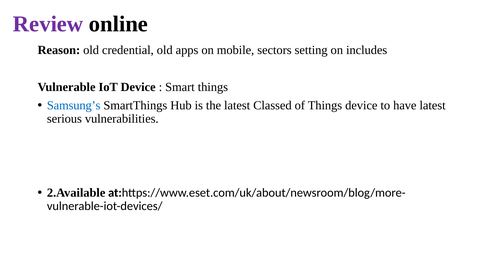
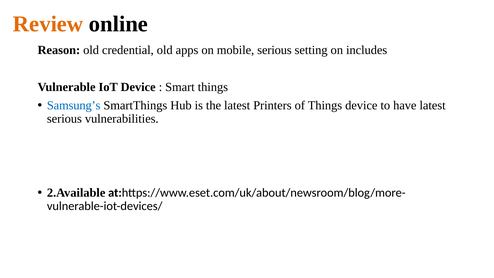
Review colour: purple -> orange
mobile sectors: sectors -> serious
Classed: Classed -> Printers
